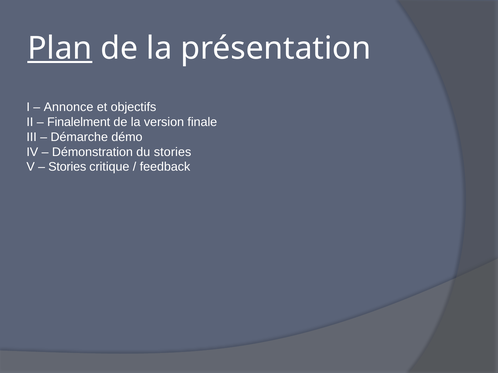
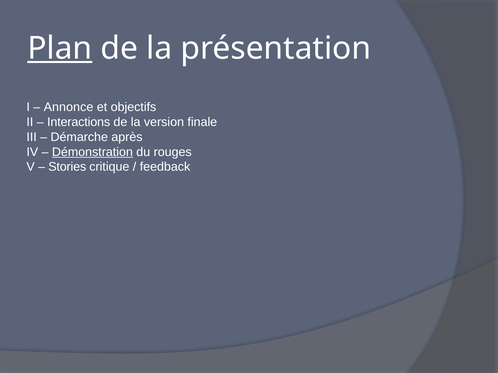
Finalelment: Finalelment -> Interactions
démo: démo -> après
Démonstration underline: none -> present
du stories: stories -> rouges
